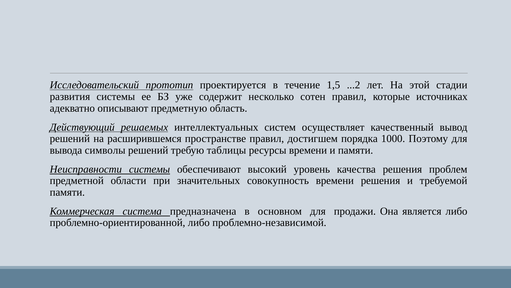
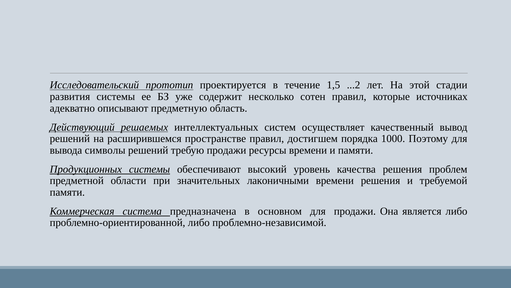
требую таблицы: таблицы -> продажи
Неисправности: Неисправности -> Продукционных
совокупность: совокупность -> лаконичными
